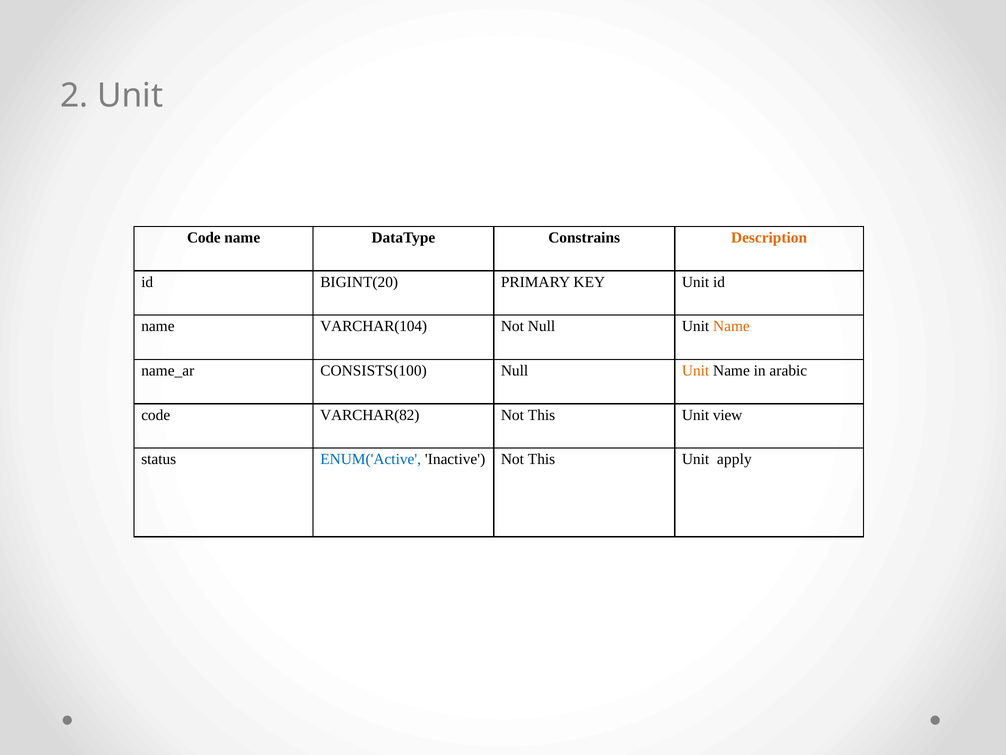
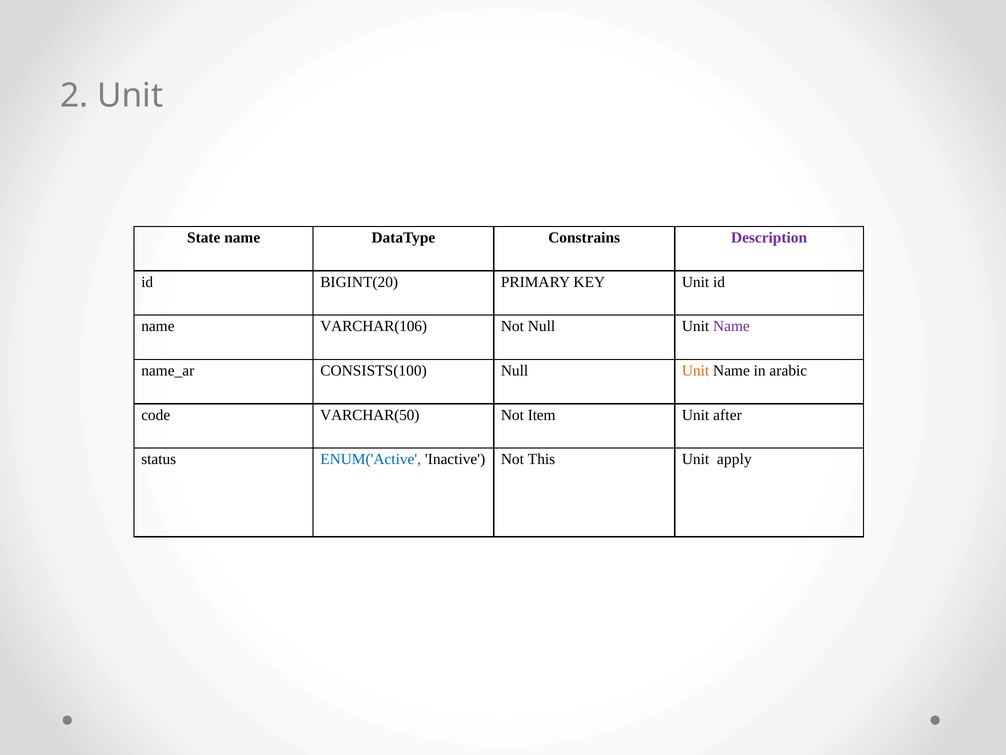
Code at (204, 238): Code -> State
Description colour: orange -> purple
VARCHAR(104: VARCHAR(104 -> VARCHAR(106
Name at (731, 326) colour: orange -> purple
VARCHAR(82: VARCHAR(82 -> VARCHAR(50
This at (542, 415): This -> Item
view: view -> after
